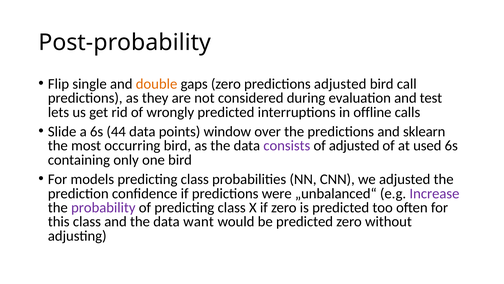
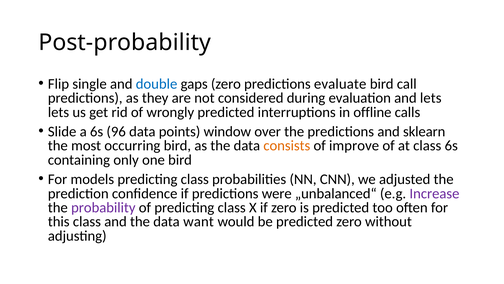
double colour: orange -> blue
predictions adjusted: adjusted -> evaluate
and test: test -> lets
44: 44 -> 96
consists colour: purple -> orange
of adjusted: adjusted -> improve
at used: used -> class
